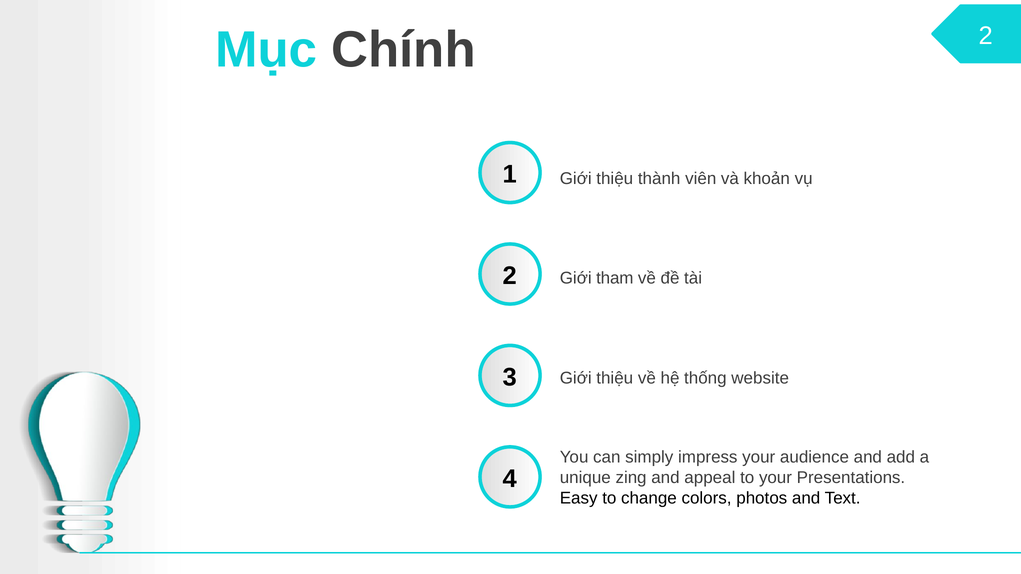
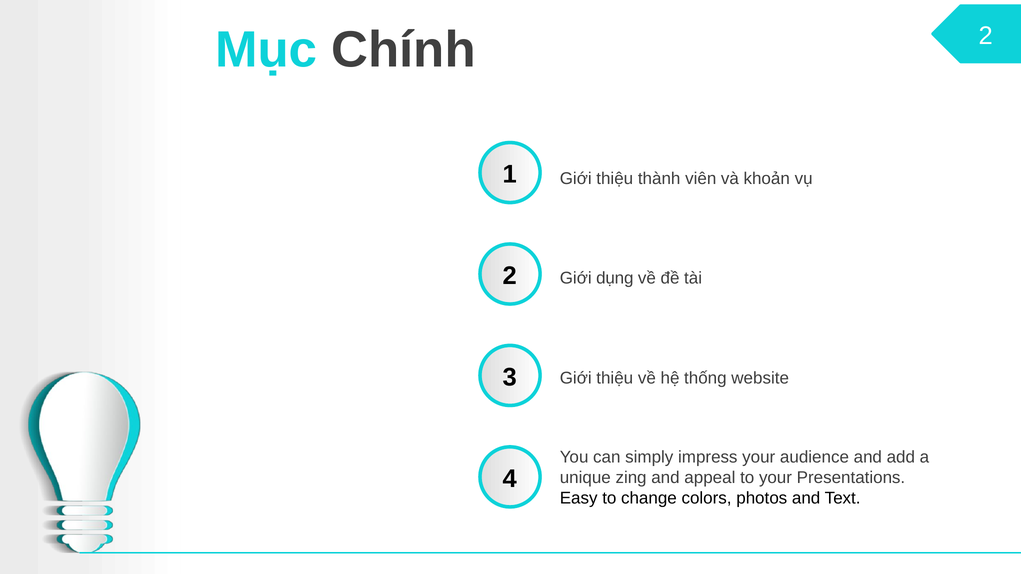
tham: tham -> dụng
